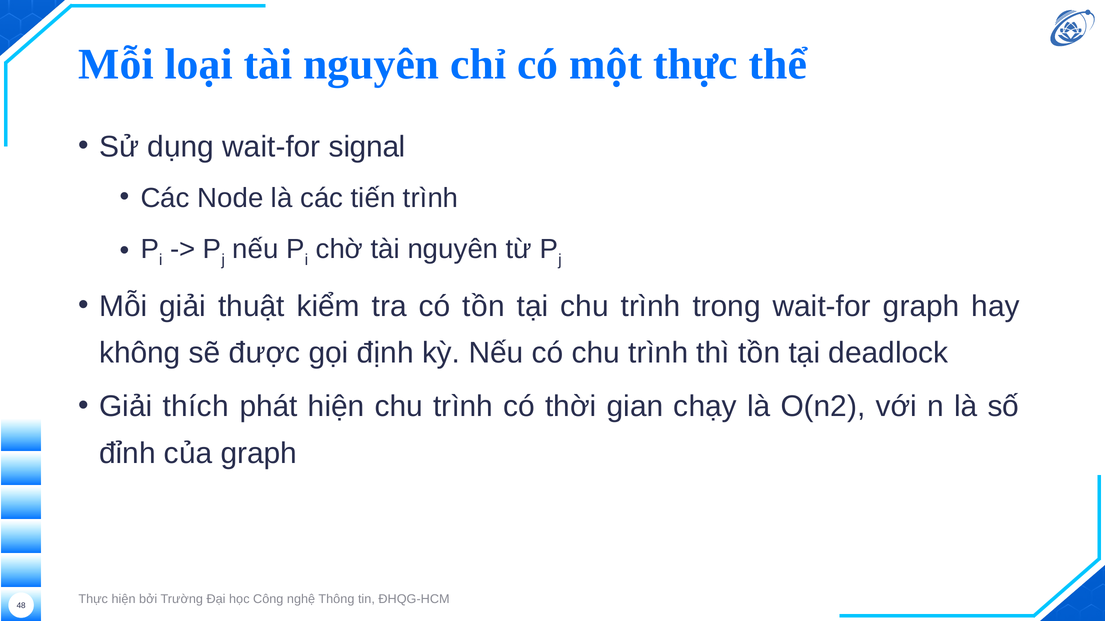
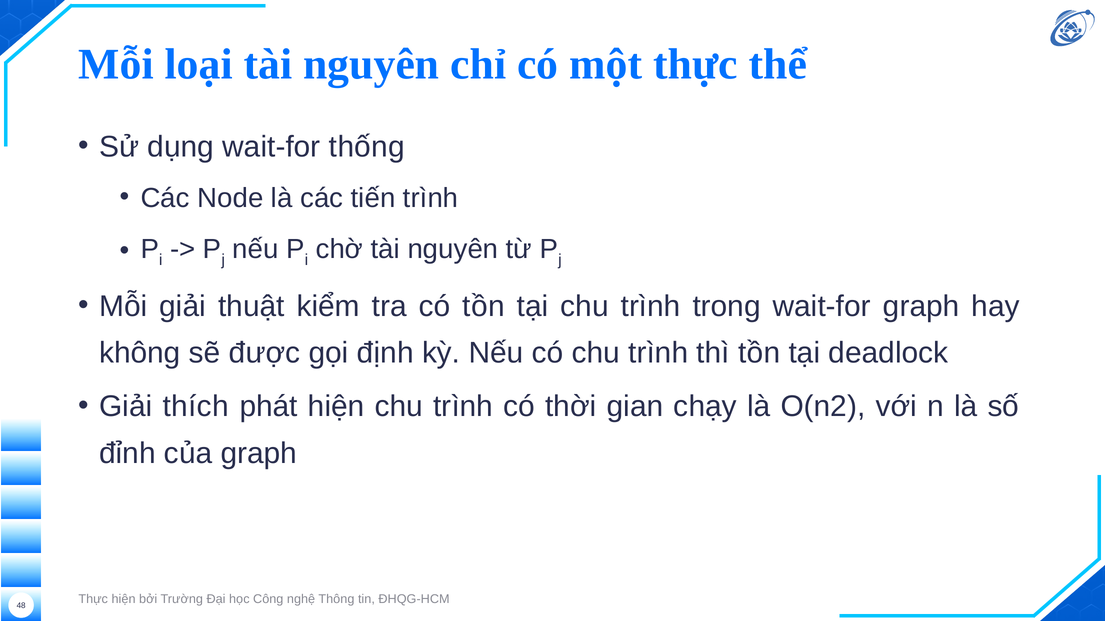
signal: signal -> thống
